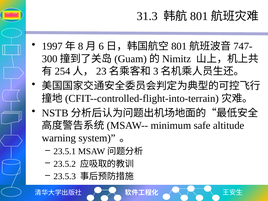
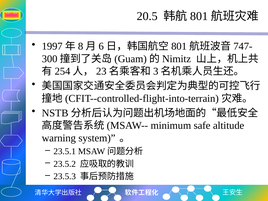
31.3: 31.3 -> 20.5
